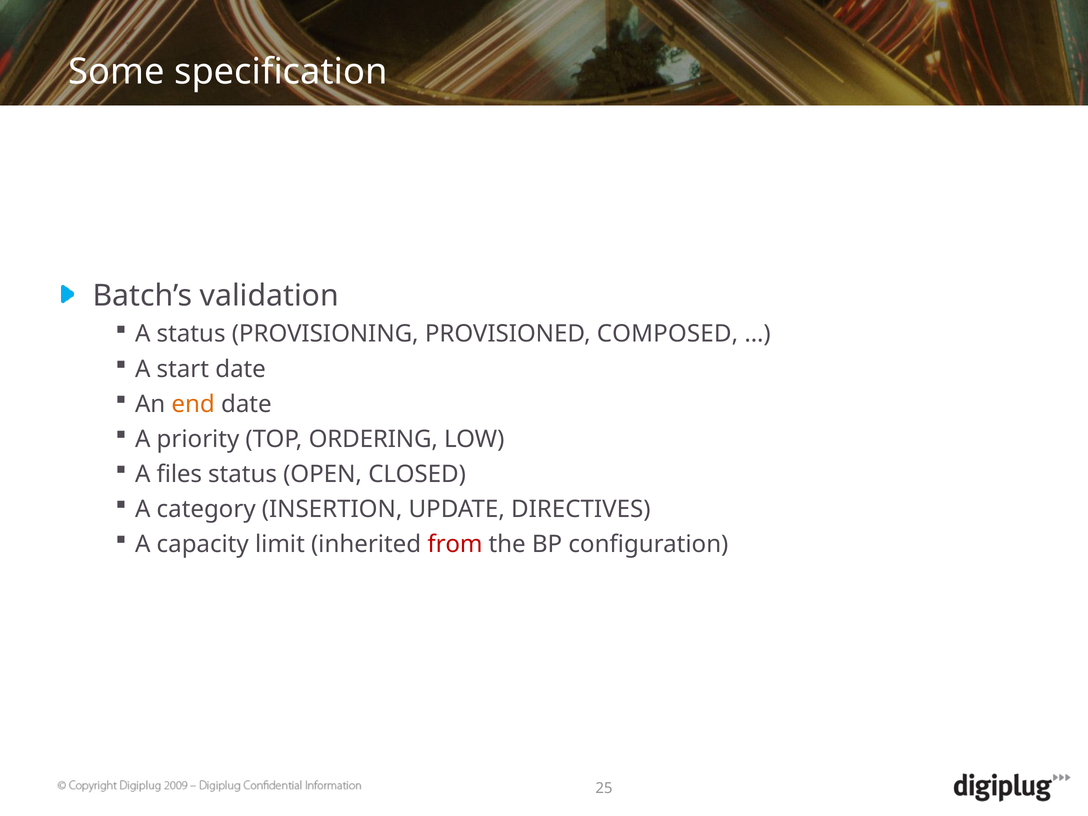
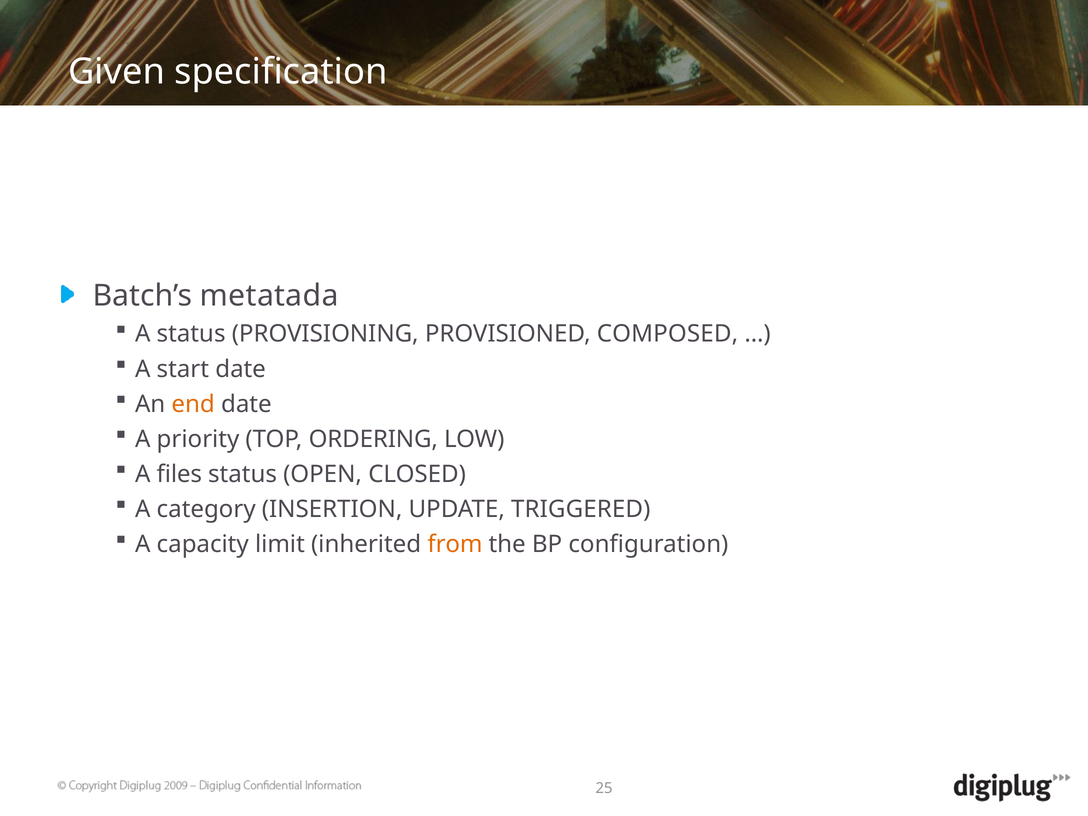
Some: Some -> Given
validation: validation -> metatada
DIRECTIVES: DIRECTIVES -> TRIGGERED
from colour: red -> orange
